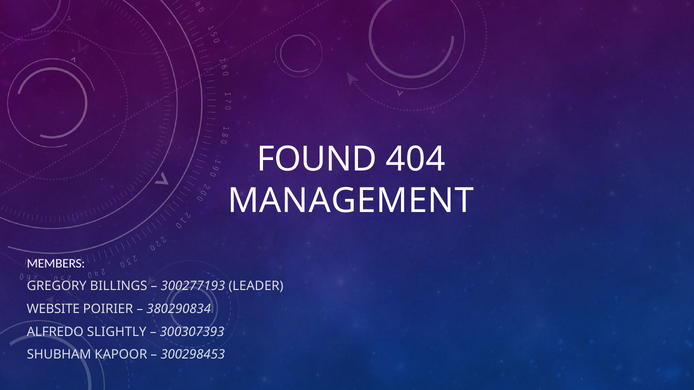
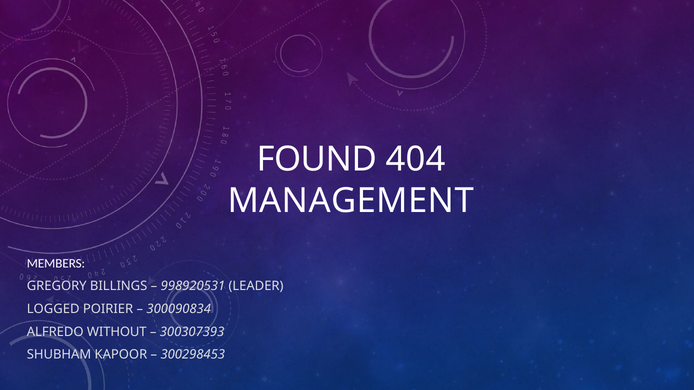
300277193: 300277193 -> 998920531
WEBSITE: WEBSITE -> LOGGED
380290834: 380290834 -> 300090834
SLIGHTLY: SLIGHTLY -> WITHOUT
